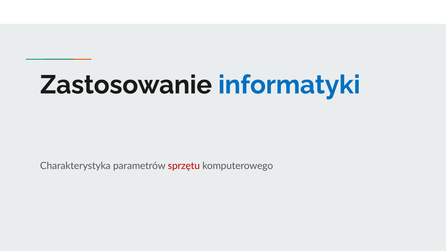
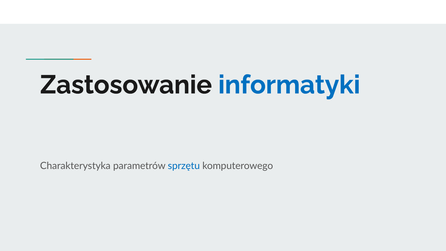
sprzętu colour: red -> blue
